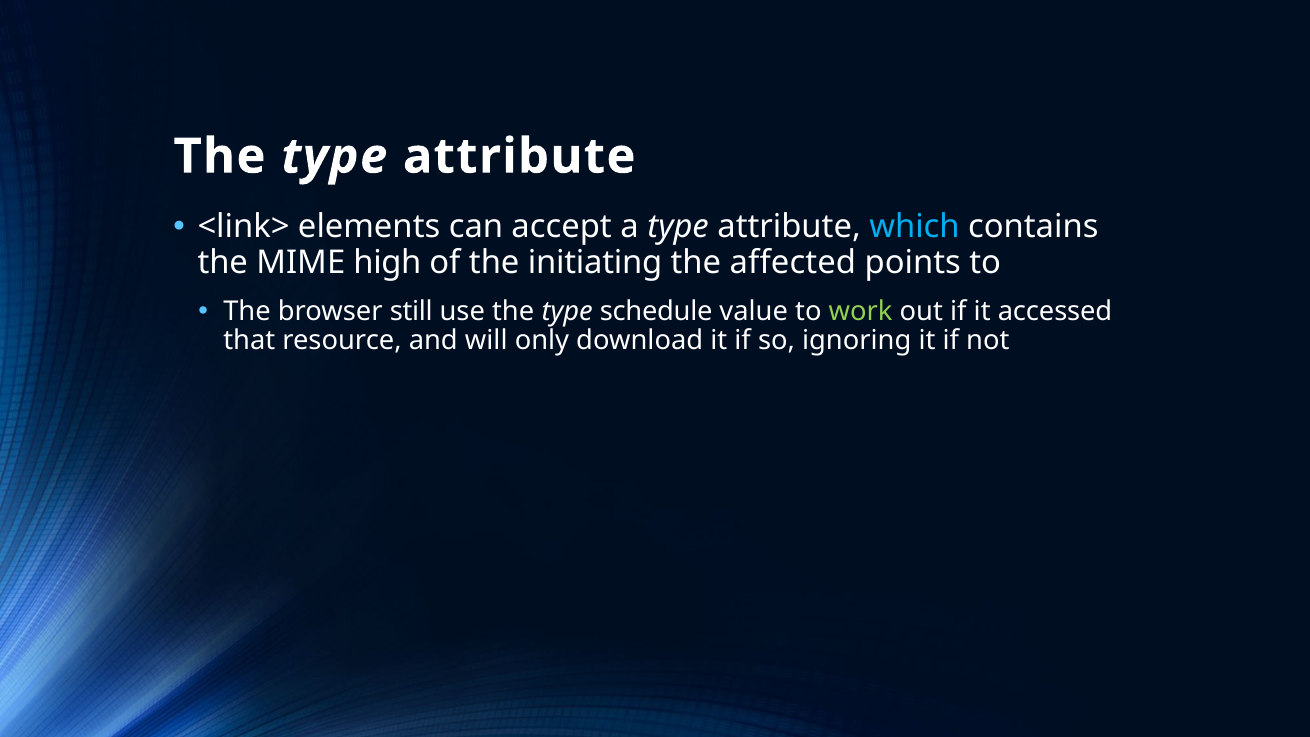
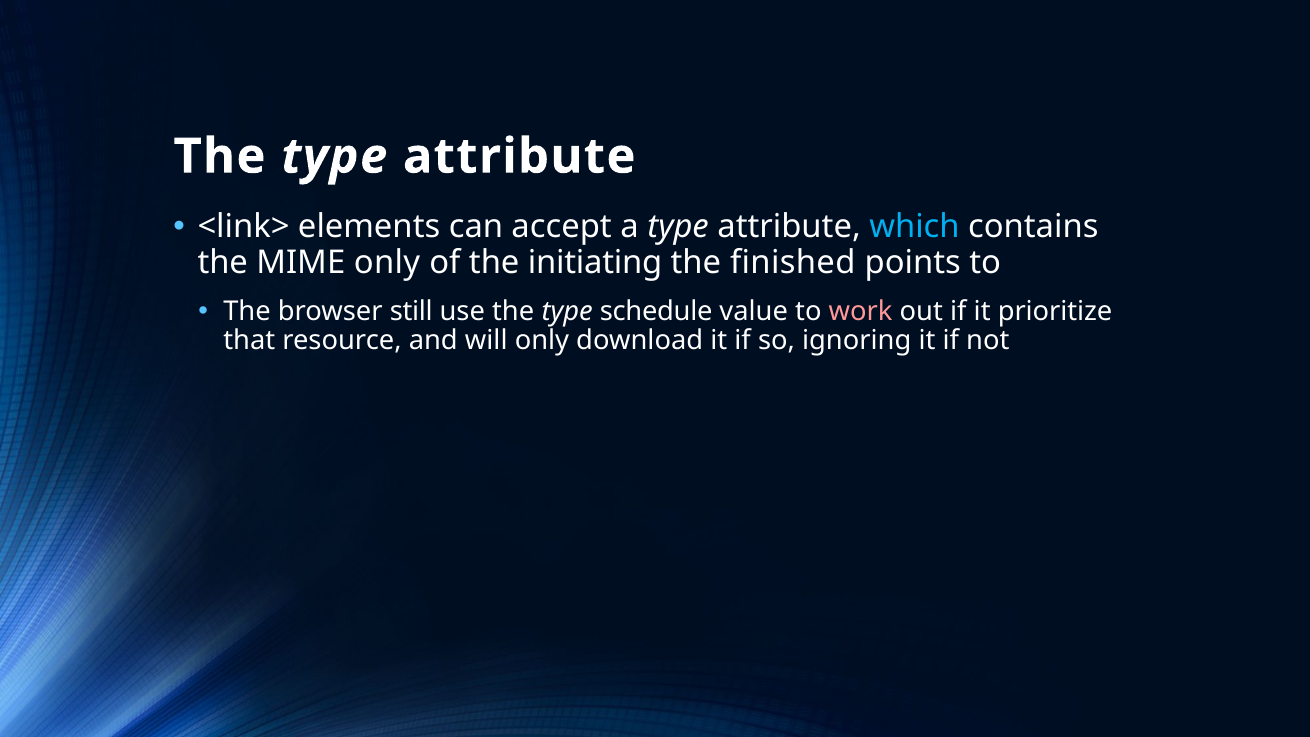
MIME high: high -> only
affected: affected -> finished
work colour: light green -> pink
accessed: accessed -> prioritize
